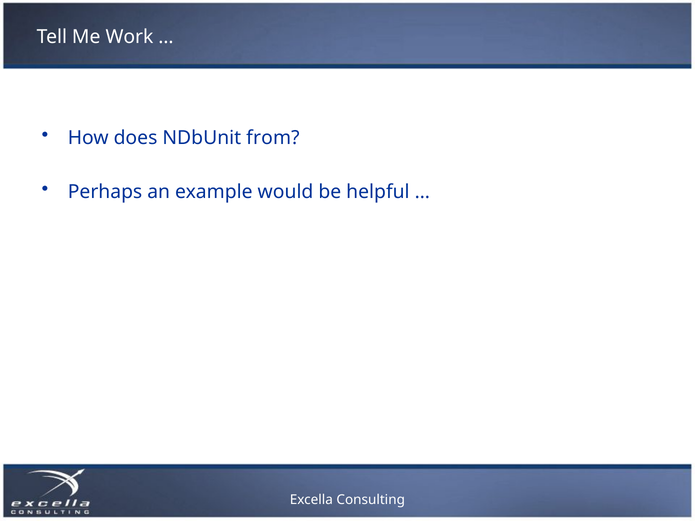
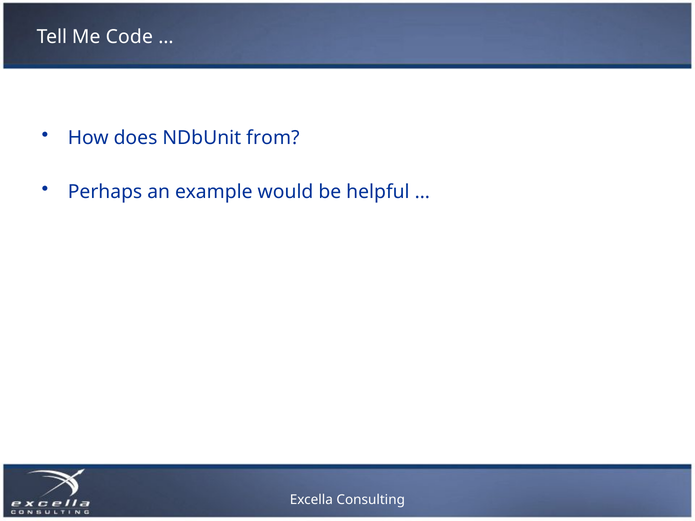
Work: Work -> Code
